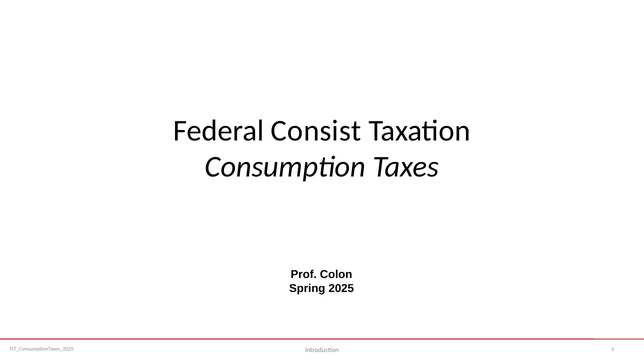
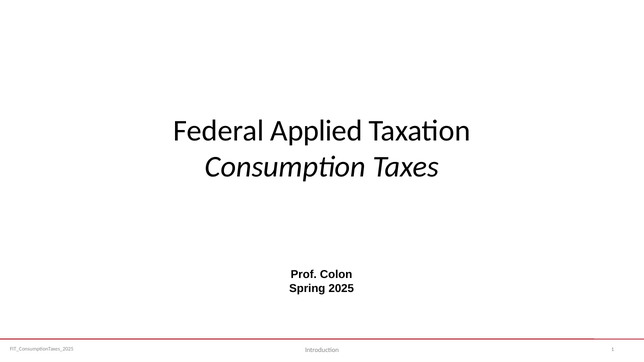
Consist: Consist -> Applied
